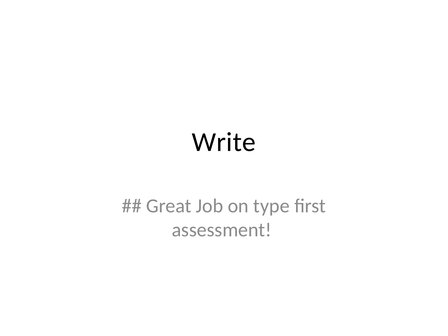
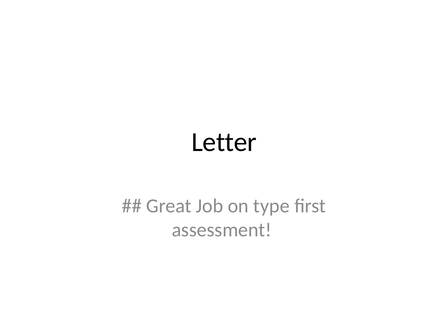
Write: Write -> Letter
